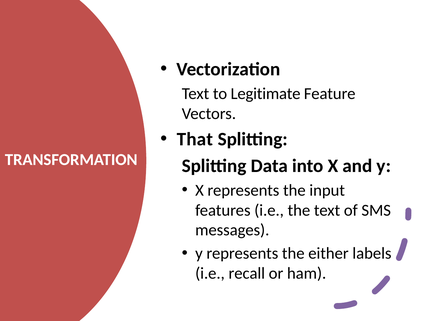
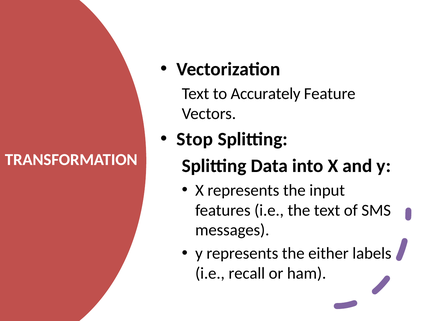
Legitimate: Legitimate -> Accurately
That: That -> Stop
